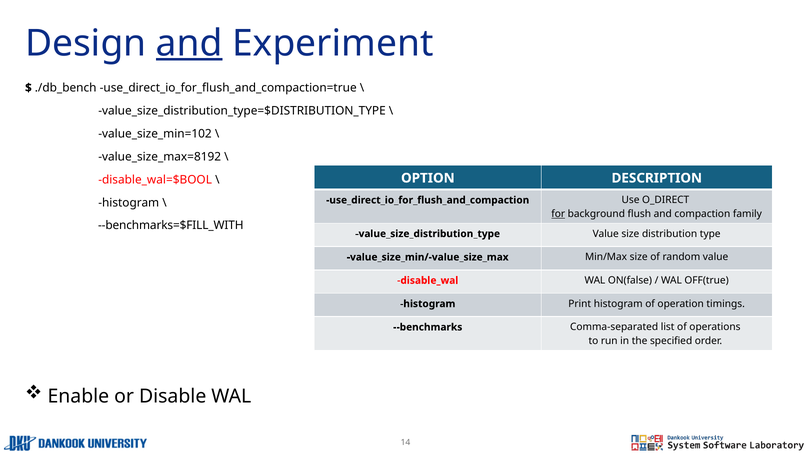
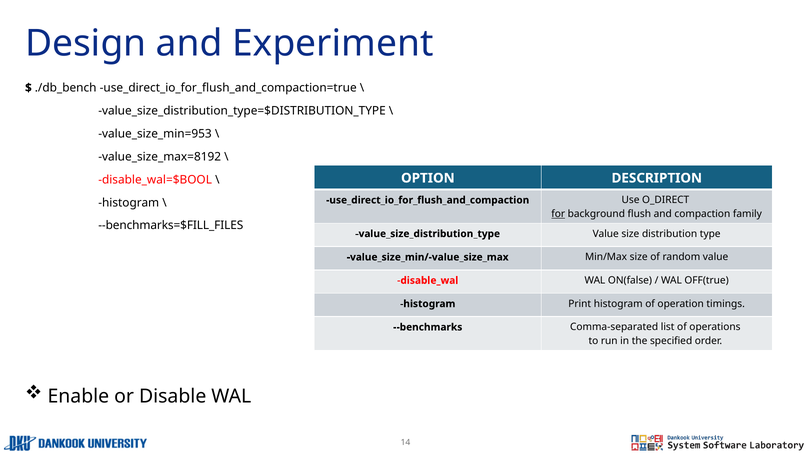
and at (189, 43) underline: present -> none
value_size_min=102: value_size_min=102 -> value_size_min=953
--benchmarks=$FILL_WITH: --benchmarks=$FILL_WITH -> --benchmarks=$FILL_FILES
